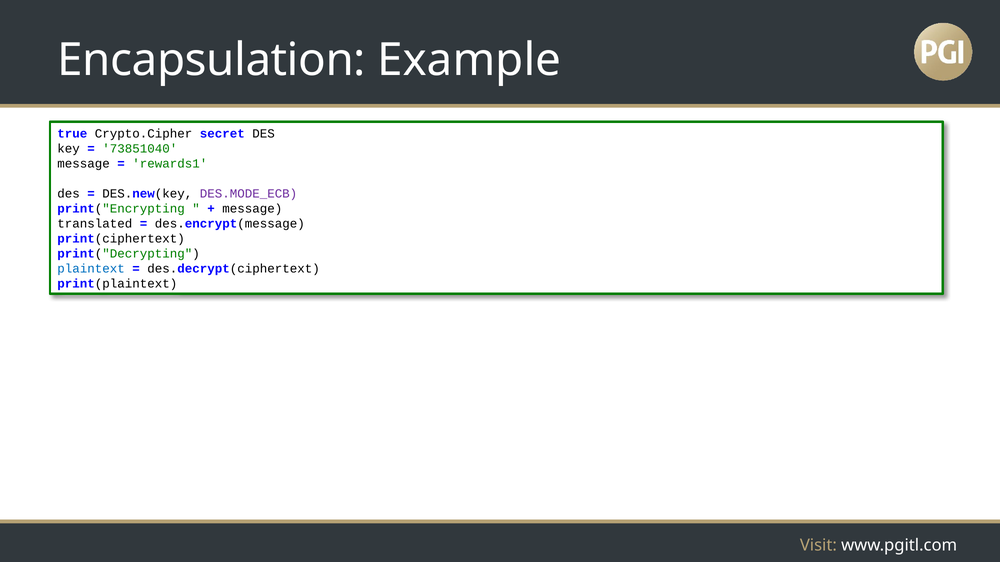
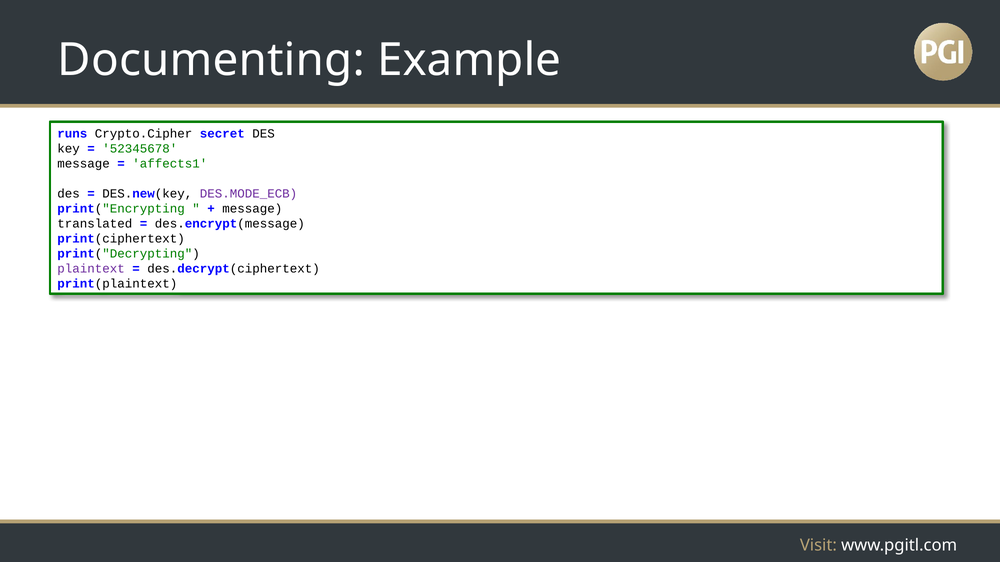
Encapsulation: Encapsulation -> Documenting
true: true -> runs
73851040: 73851040 -> 52345678
rewards1: rewards1 -> affects1
plaintext colour: blue -> purple
